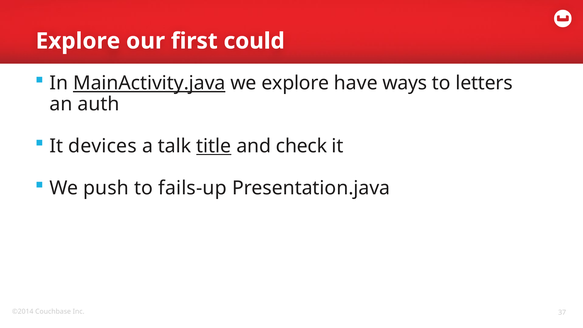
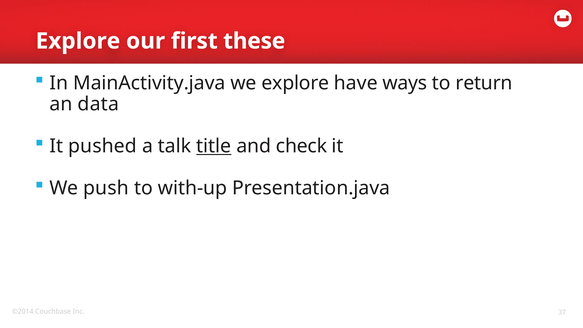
could: could -> these
MainActivity.java underline: present -> none
letters: letters -> return
auth: auth -> data
devices: devices -> pushed
fails-up: fails-up -> with-up
